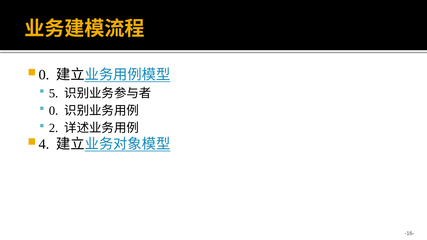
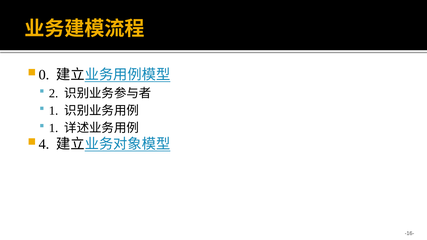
5: 5 -> 2
0 at (54, 111): 0 -> 1
2 at (54, 128): 2 -> 1
